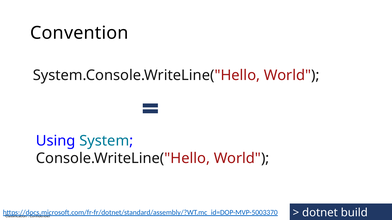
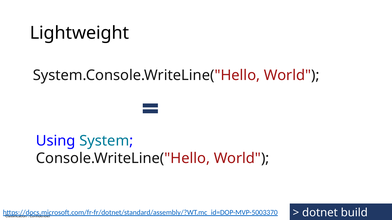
Convention: Convention -> Lightweight
